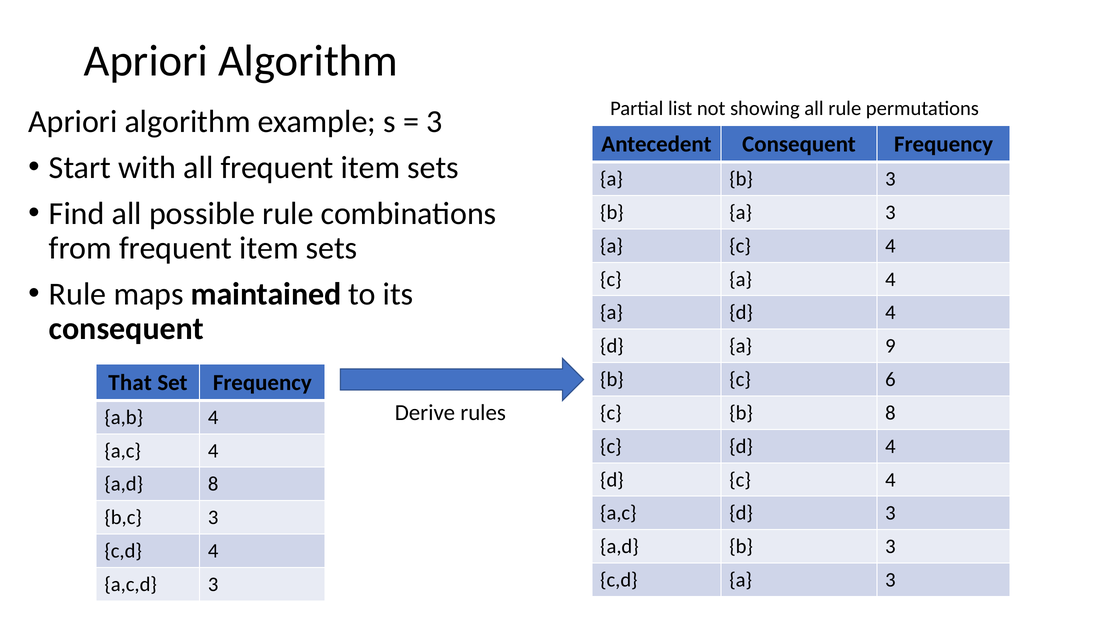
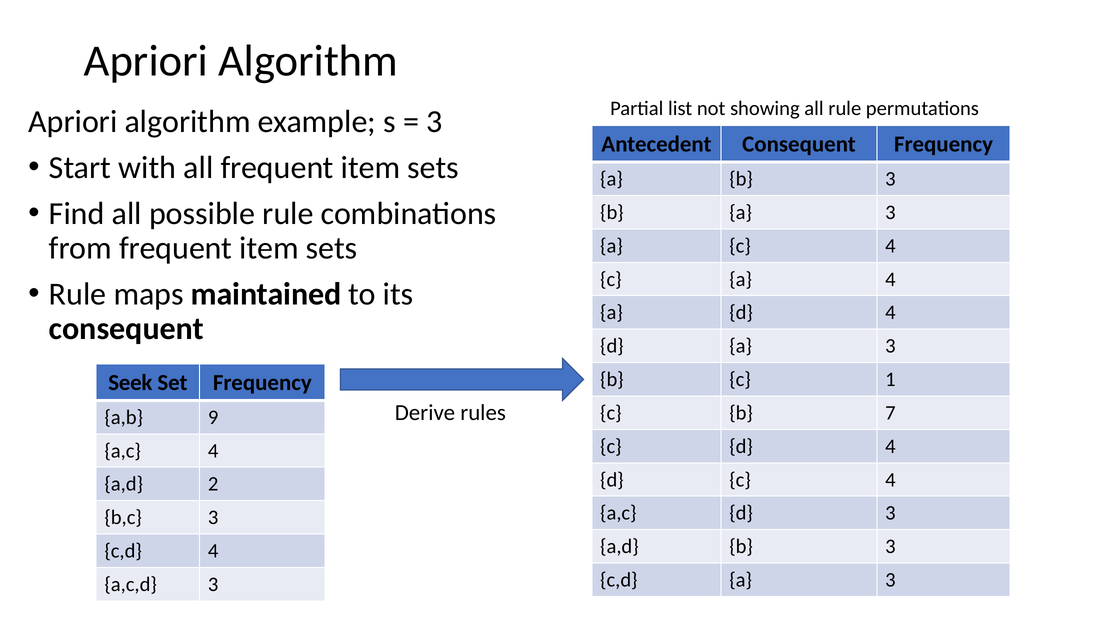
d a 9: 9 -> 3
6: 6 -> 1
That: That -> Seek
b 8: 8 -> 7
a,b 4: 4 -> 9
a,d 8: 8 -> 2
